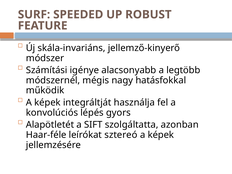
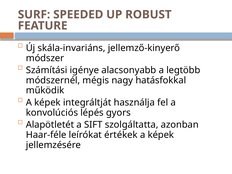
sztereó: sztereó -> értékek
